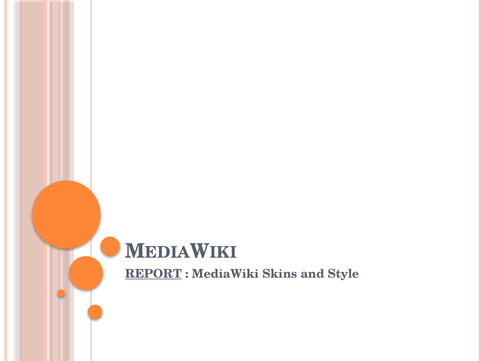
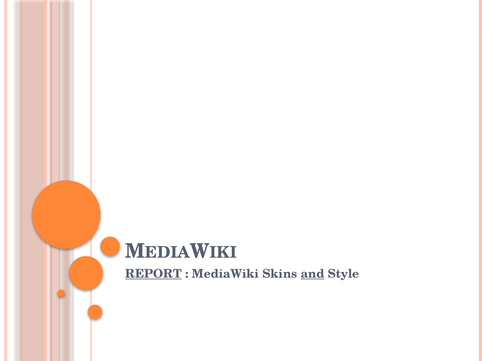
and underline: none -> present
